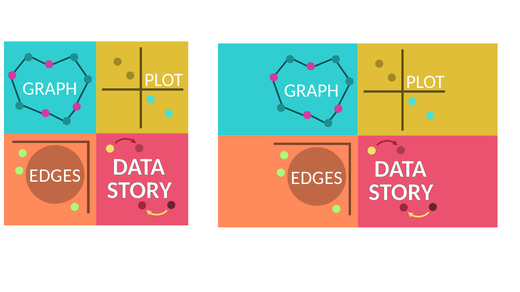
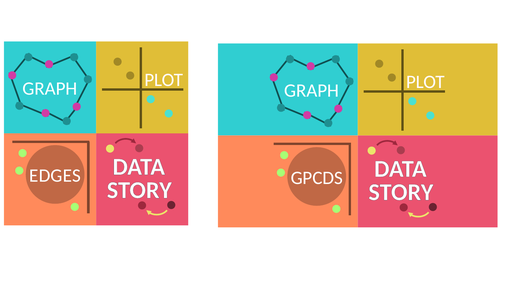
EDGES at (317, 178): EDGES -> GPCDS
